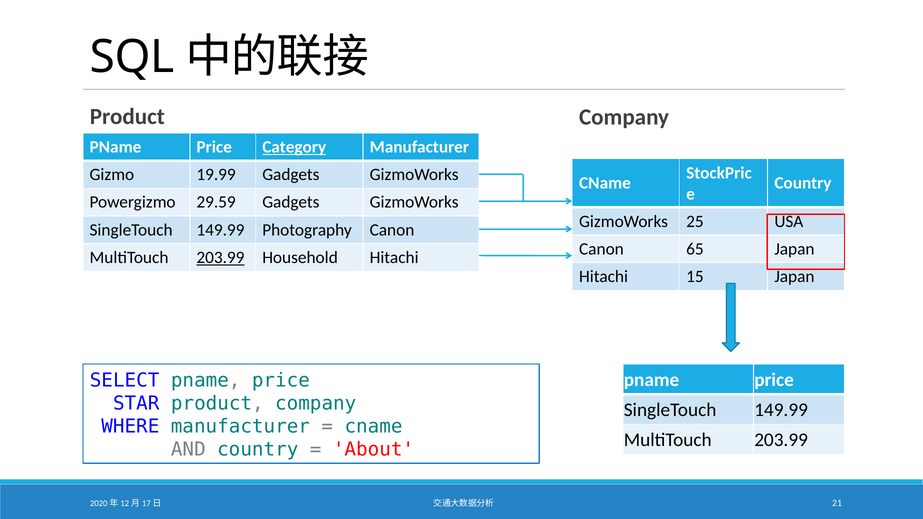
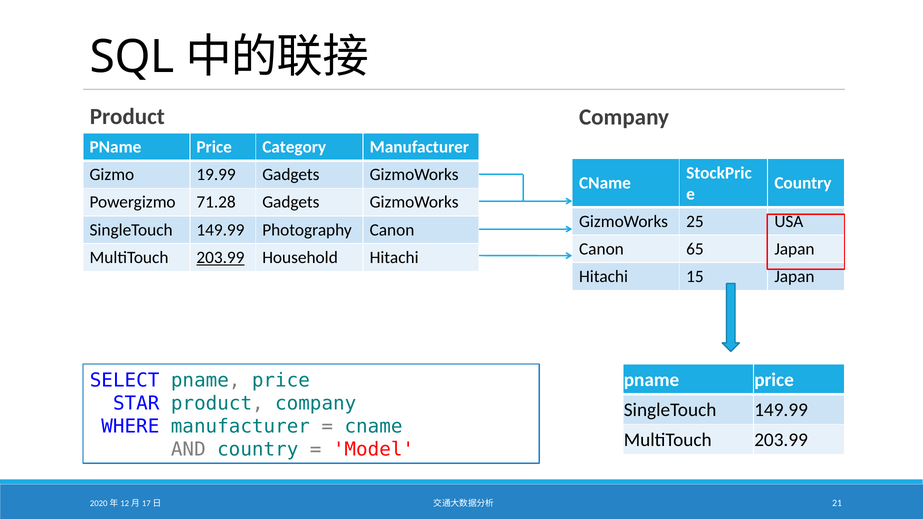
Category underline: present -> none
29.59: 29.59 -> 71.28
About: About -> Model
